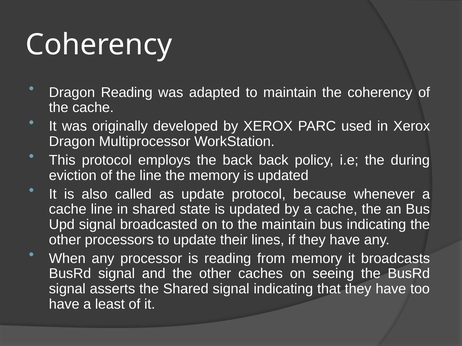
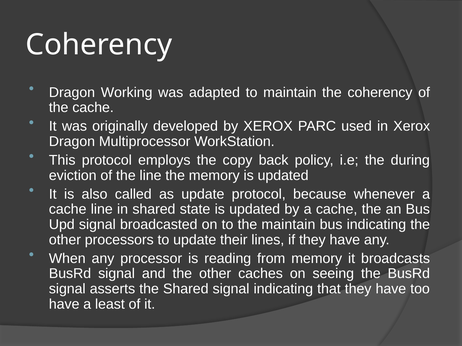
Dragon Reading: Reading -> Working
the back: back -> copy
